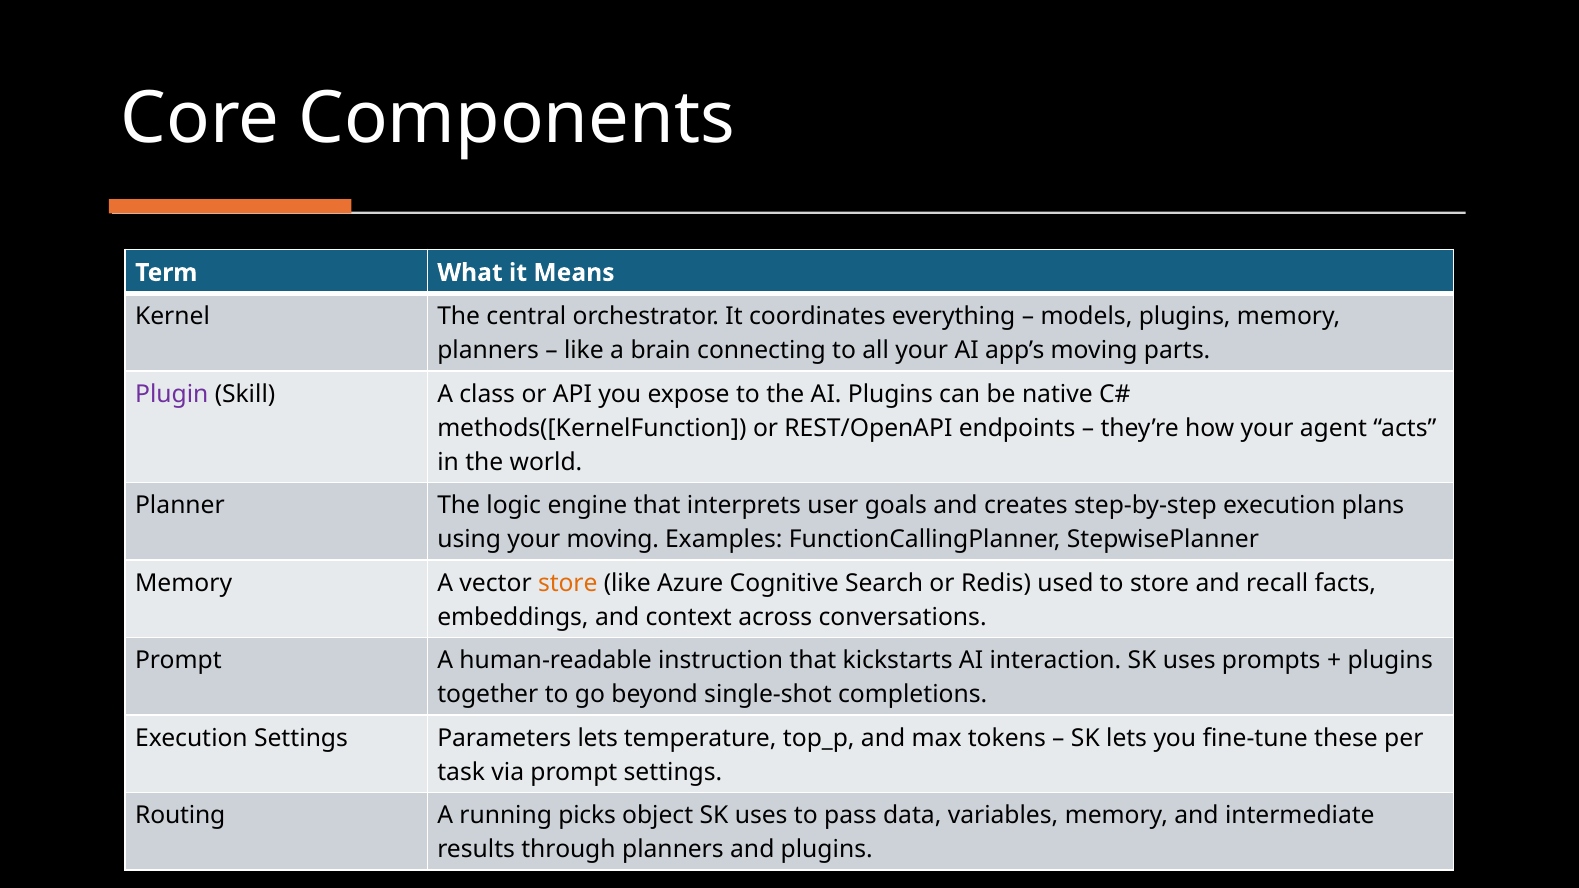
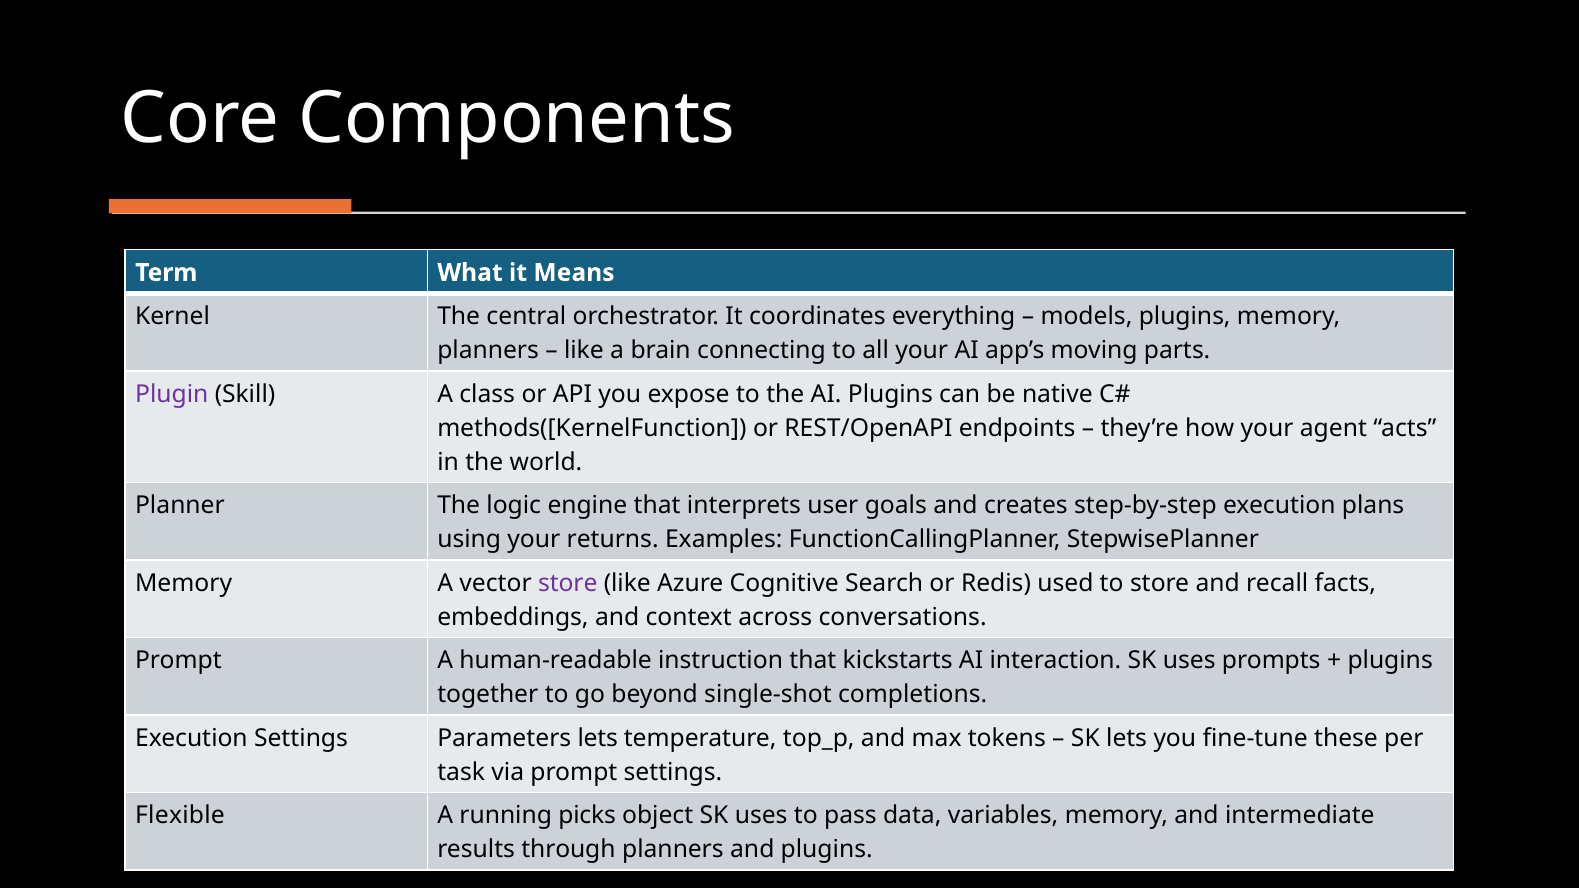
your moving: moving -> returns
store at (568, 583) colour: orange -> purple
Routing: Routing -> Flexible
